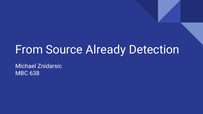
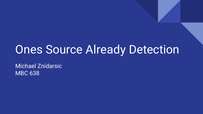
From: From -> Ones
